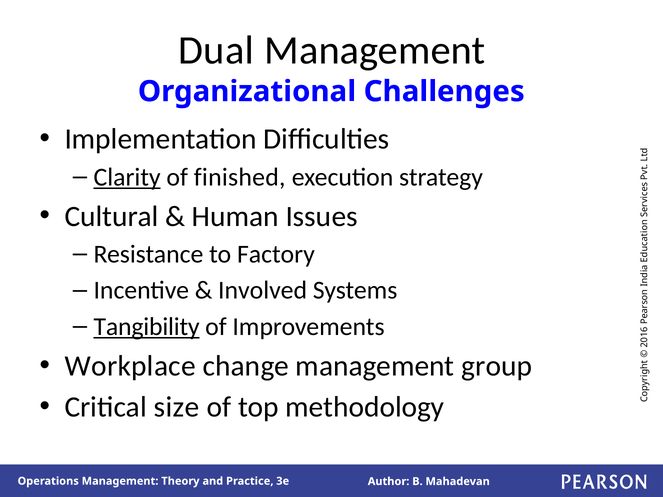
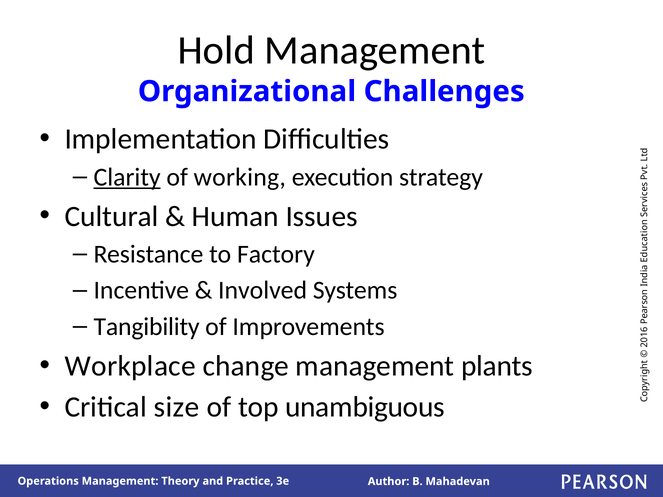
Dual: Dual -> Hold
finished: finished -> working
Tangibility underline: present -> none
group: group -> plants
methodology: methodology -> unambiguous
